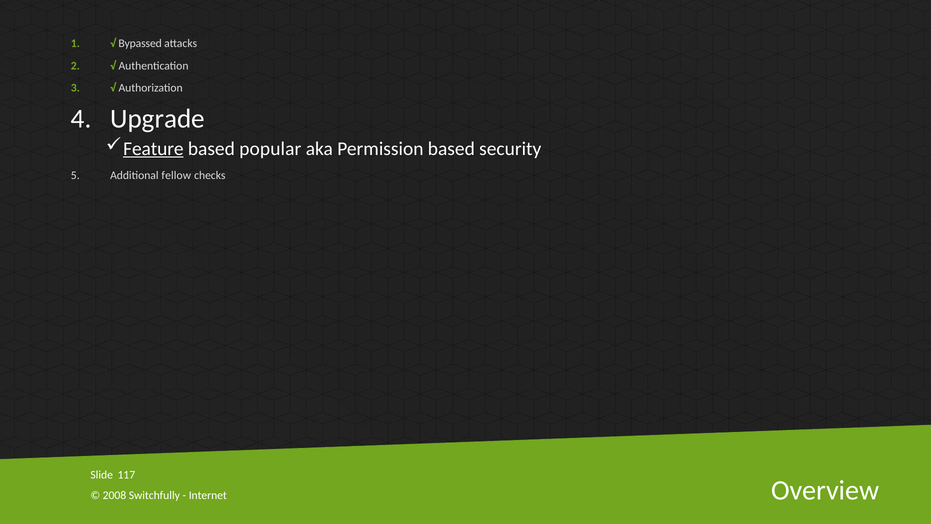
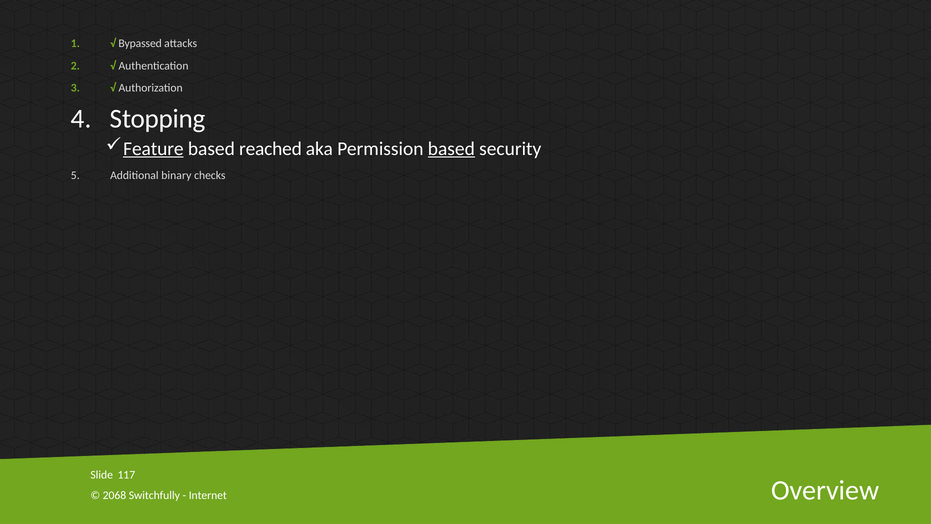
Upgrade: Upgrade -> Stopping
popular: popular -> reached
based at (451, 149) underline: none -> present
fellow: fellow -> binary
2008: 2008 -> 2068
